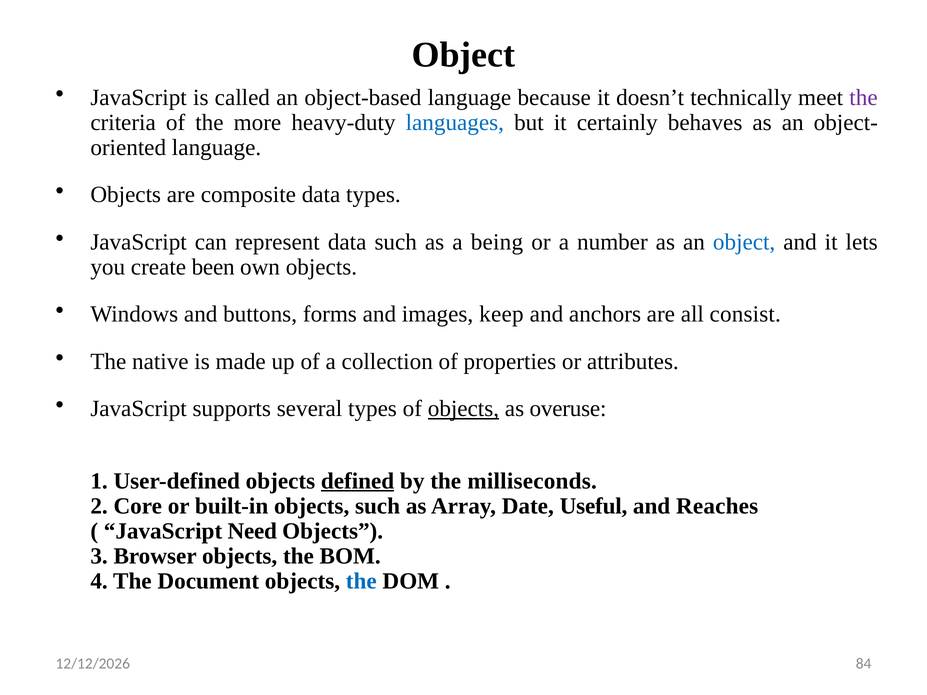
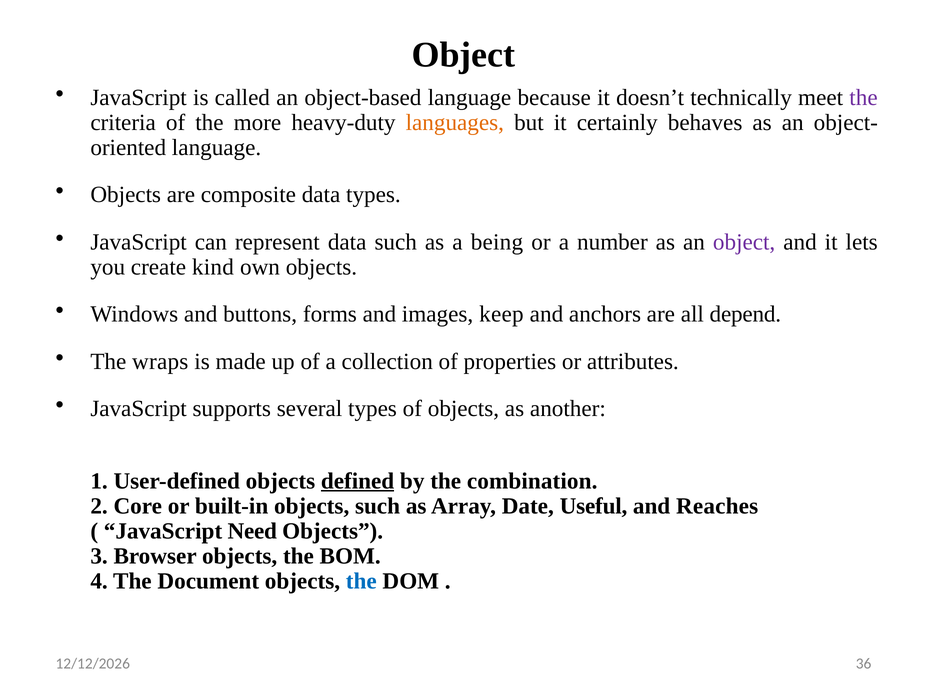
languages colour: blue -> orange
object at (744, 242) colour: blue -> purple
been: been -> kind
consist: consist -> depend
native: native -> wraps
objects at (463, 409) underline: present -> none
overuse: overuse -> another
milliseconds: milliseconds -> combination
84: 84 -> 36
